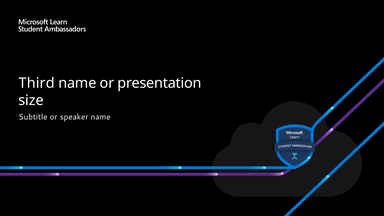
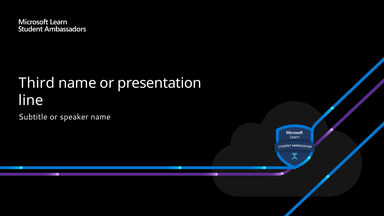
size: size -> line
